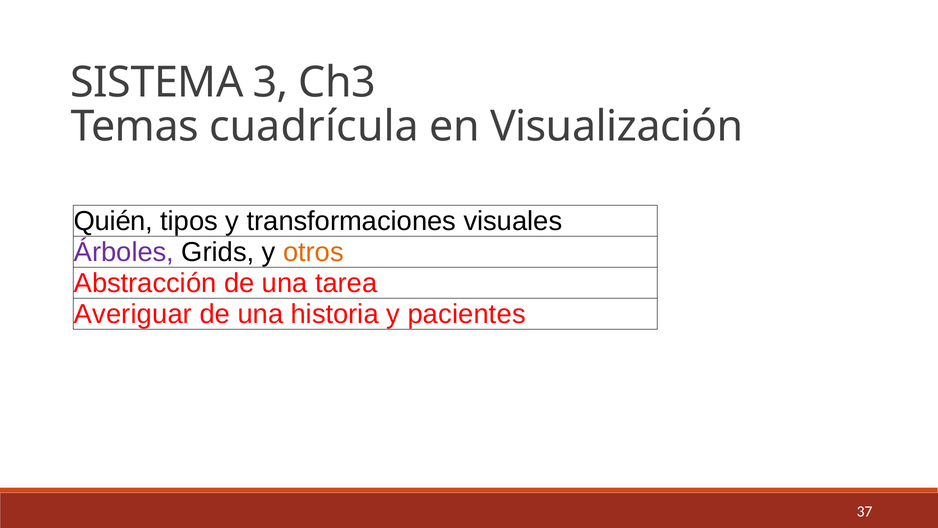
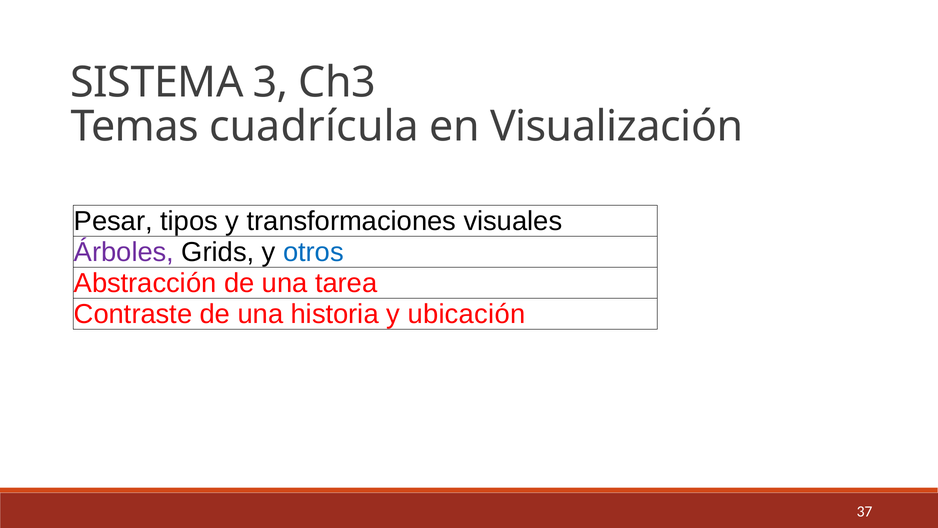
Quién: Quién -> Pesar
otros colour: orange -> blue
Averiguar: Averiguar -> Contraste
pacientes: pacientes -> ubicación
